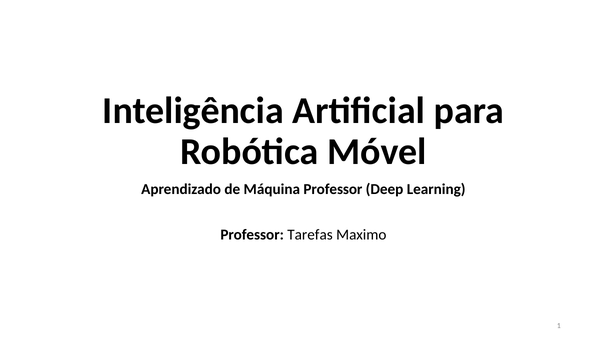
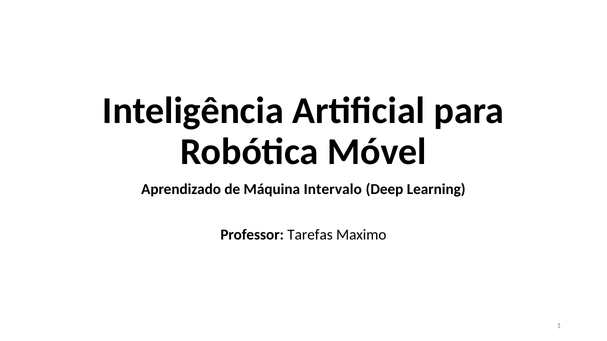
Máquina Professor: Professor -> Intervalo
